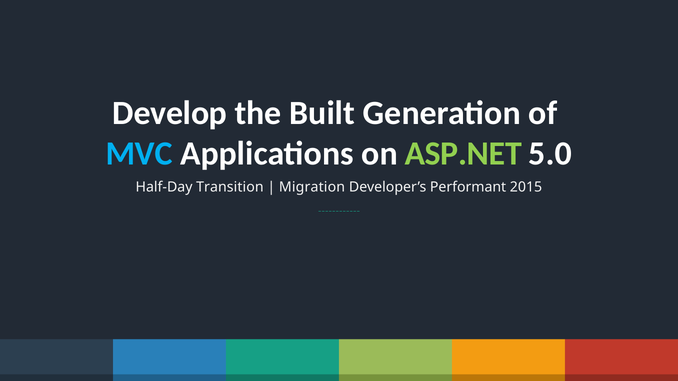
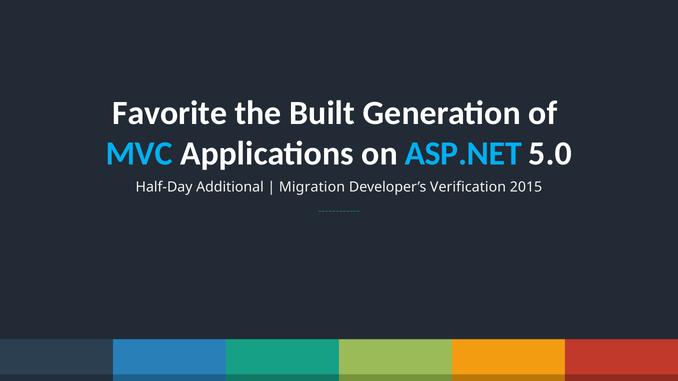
Develop: Develop -> Favorite
ASP.NET colour: light green -> light blue
Transition: Transition -> Additional
Performant: Performant -> Verification
